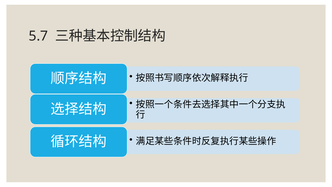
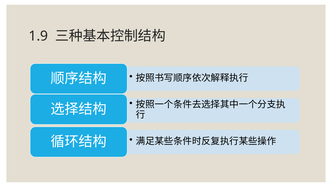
5.7: 5.7 -> 1.9
